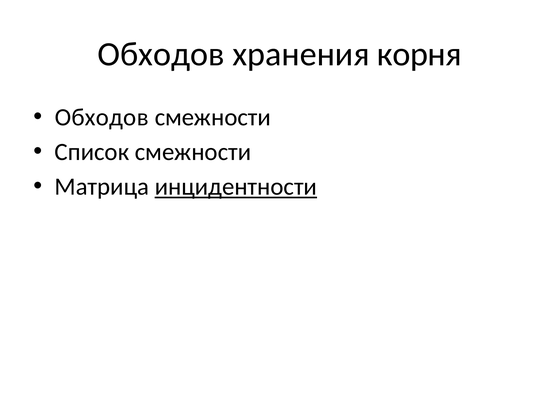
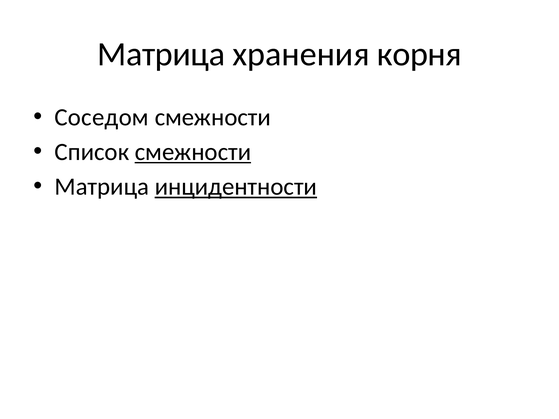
Обходов at (161, 54): Обходов -> Матрица
Обходов at (102, 117): Обходов -> Соседом
смежности at (193, 152) underline: none -> present
